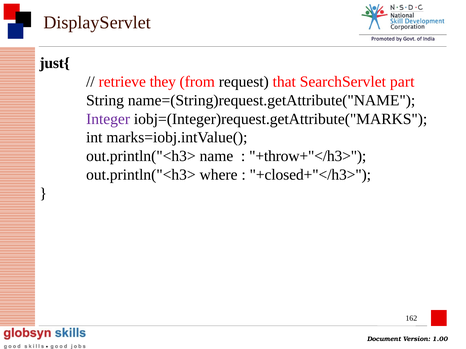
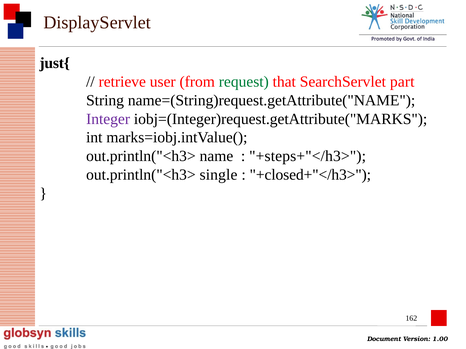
they: they -> user
request colour: black -> green
+throw+"</h3>: +throw+"</h3> -> +steps+"</h3>
where: where -> single
